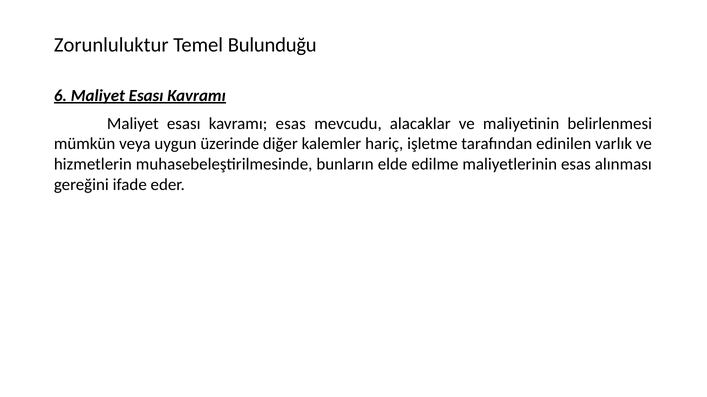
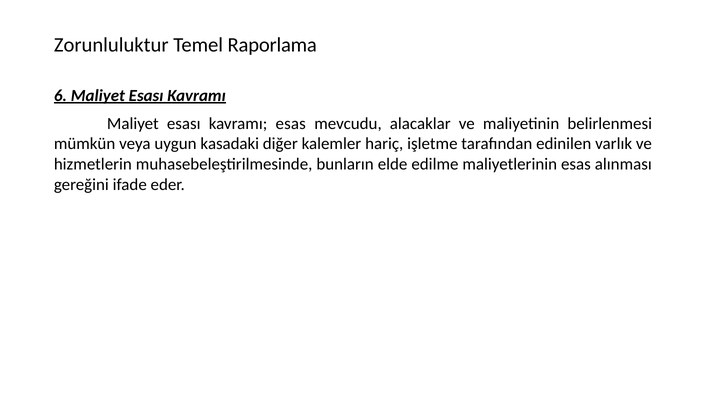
Bulunduğu: Bulunduğu -> Raporlama
üzerinde: üzerinde -> kasadaki
